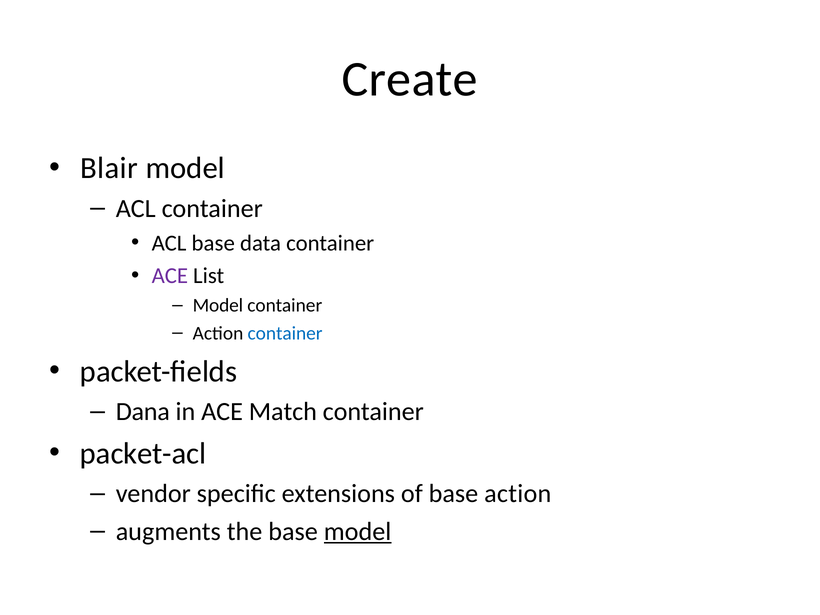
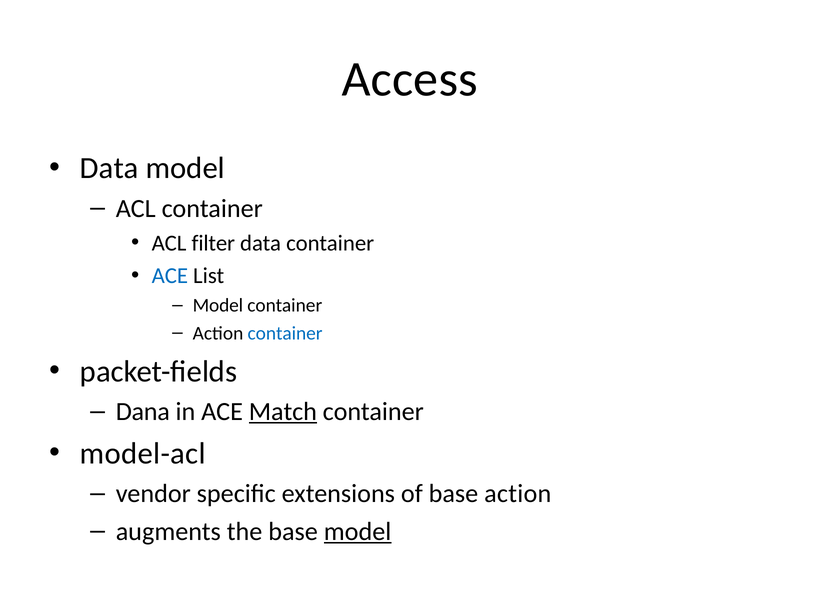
Create: Create -> Access
Blair at (109, 168): Blair -> Data
ACL base: base -> filter
ACE at (170, 276) colour: purple -> blue
Match underline: none -> present
packet-acl: packet-acl -> model-acl
